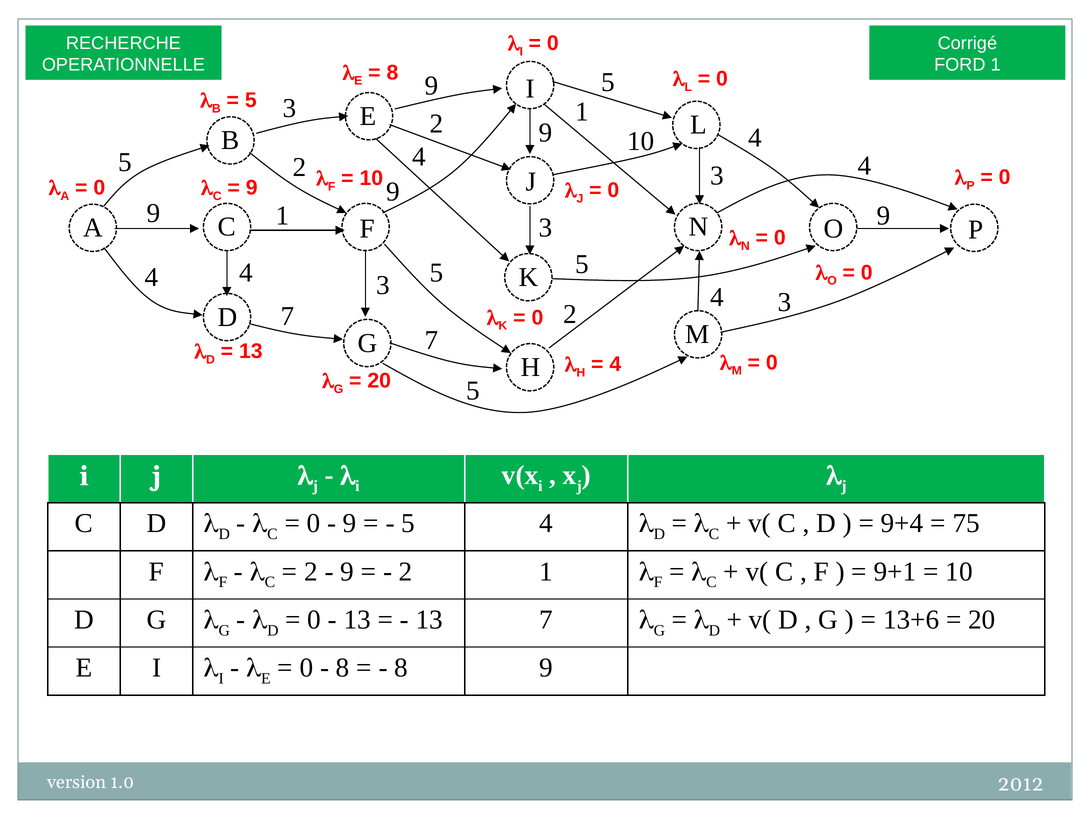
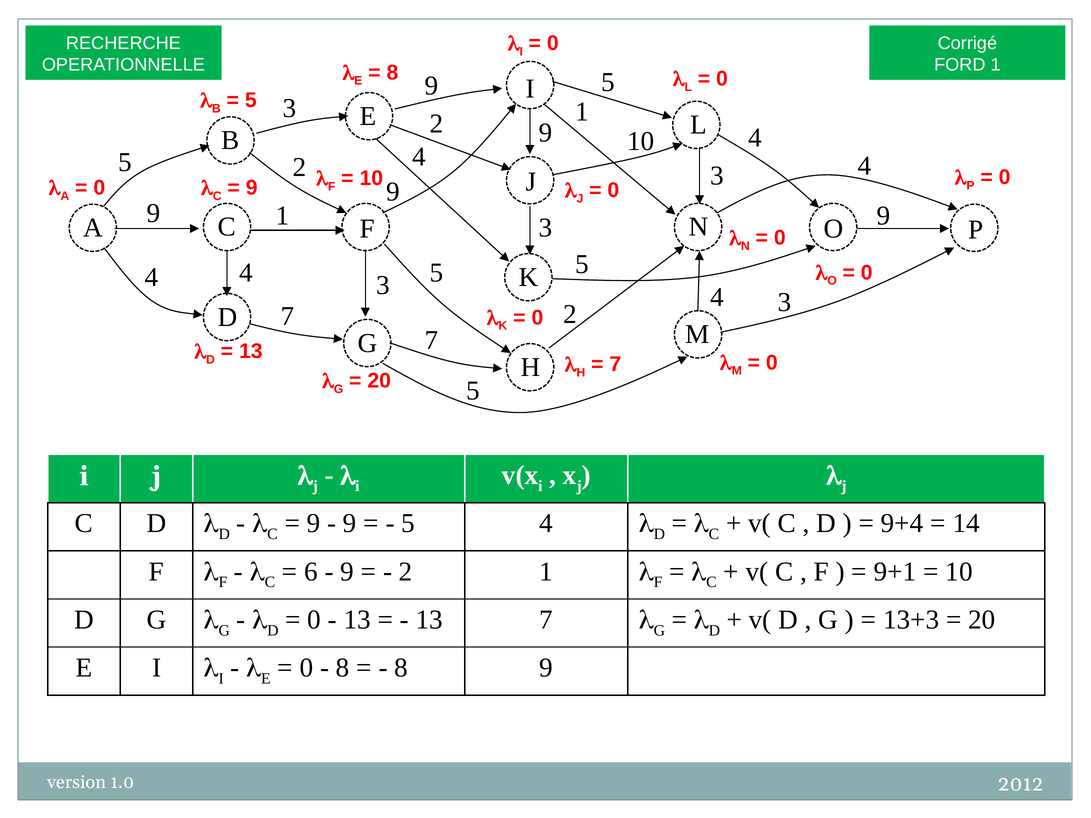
4 at (615, 364): 4 -> 7
0 at (313, 524): 0 -> 9
75: 75 -> 14
2 at (311, 572): 2 -> 6
13+6: 13+6 -> 13+3
